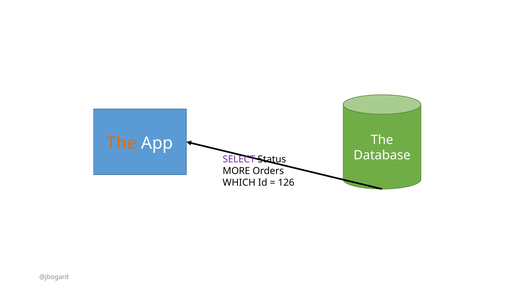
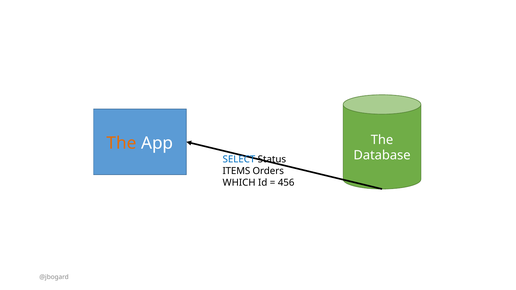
SELECT colour: purple -> blue
MORE: MORE -> ITEMS
126: 126 -> 456
